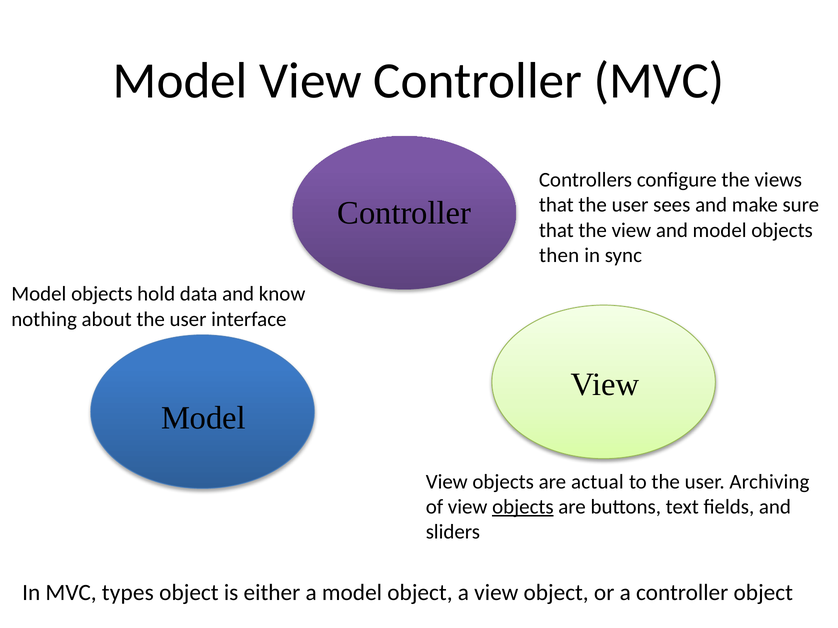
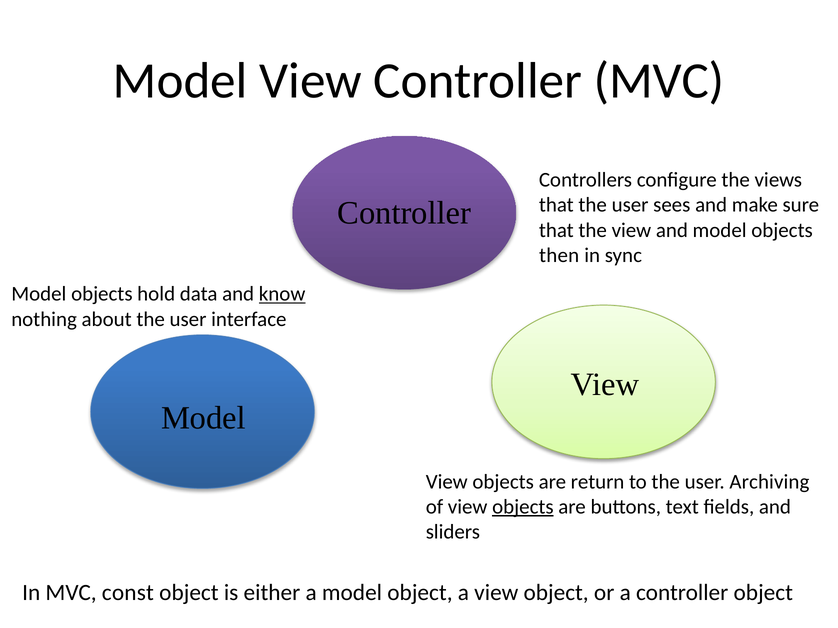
know underline: none -> present
actual: actual -> return
types: types -> const
